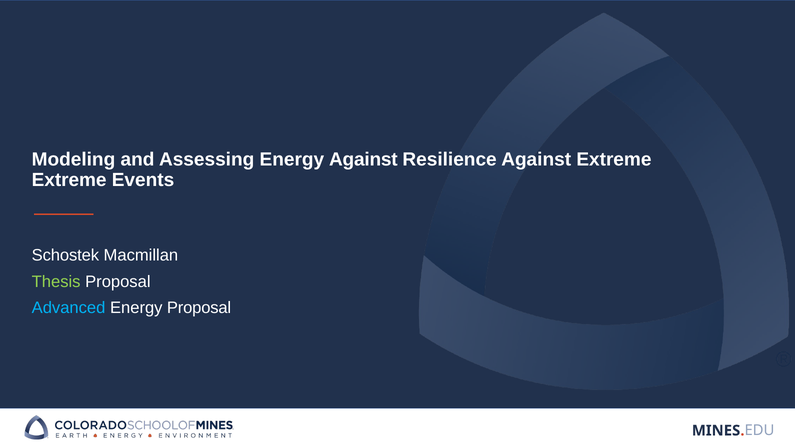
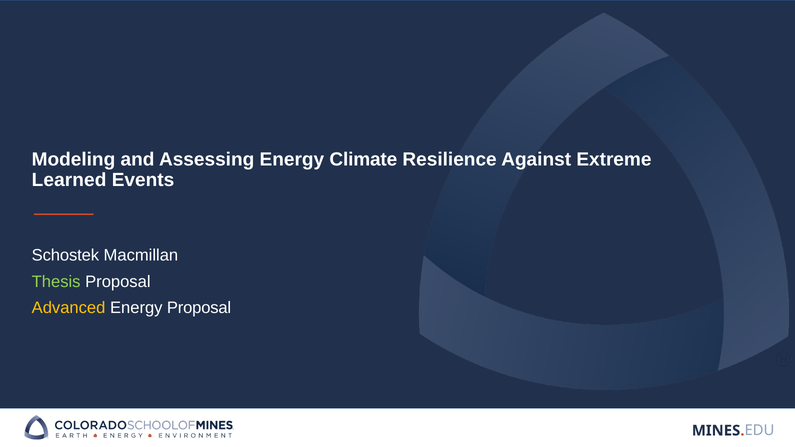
Energy Against: Against -> Climate
Extreme at (69, 180): Extreme -> Learned
Advanced colour: light blue -> yellow
